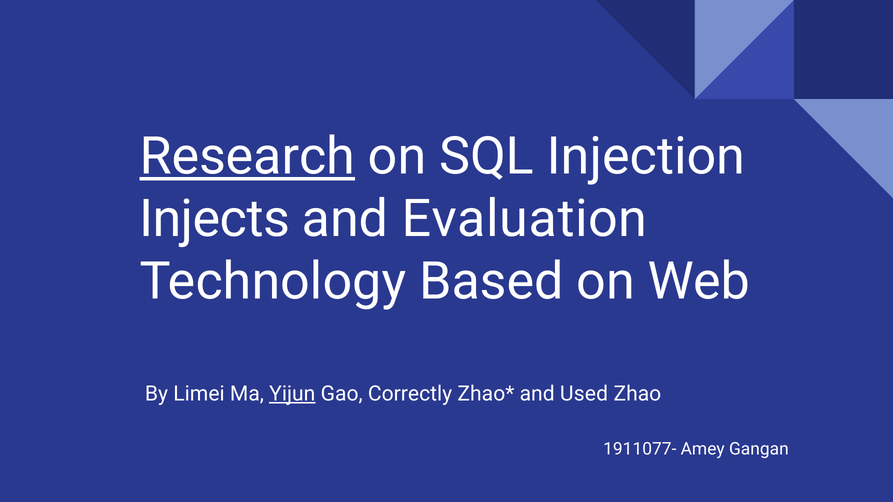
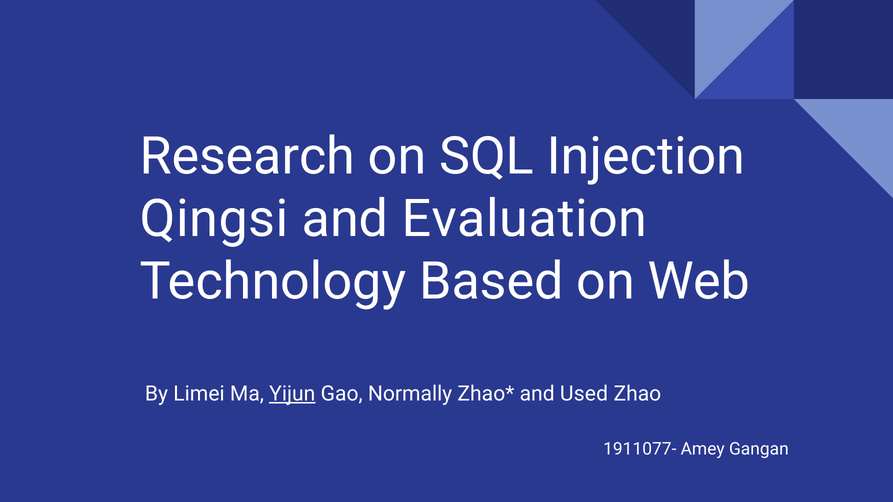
Research underline: present -> none
Injects: Injects -> Qingsi
Correctly: Correctly -> Normally
